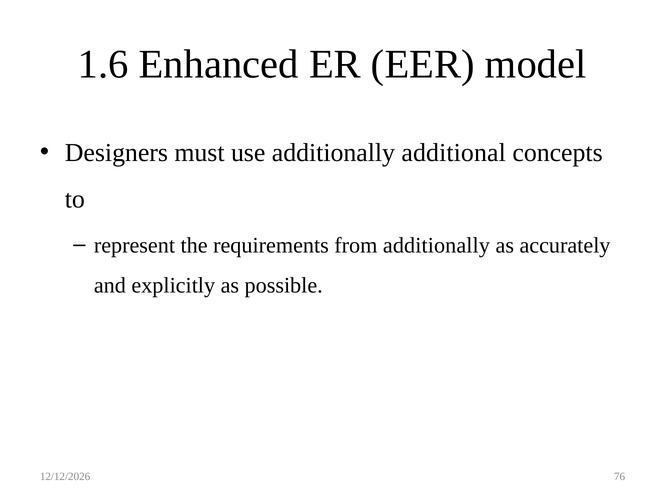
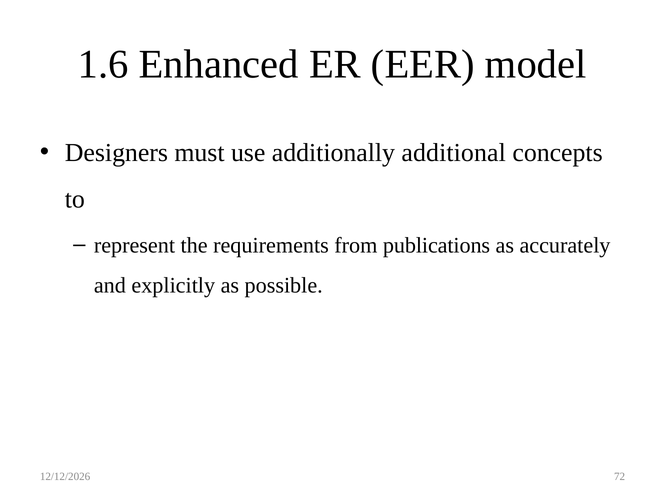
from additionally: additionally -> publications
76: 76 -> 72
